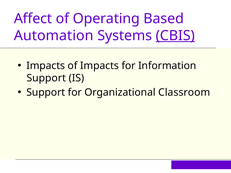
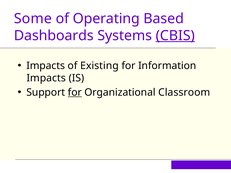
Affect: Affect -> Some
Automation: Automation -> Dashboards
of Impacts: Impacts -> Existing
Support at (46, 78): Support -> Impacts
for at (75, 92) underline: none -> present
